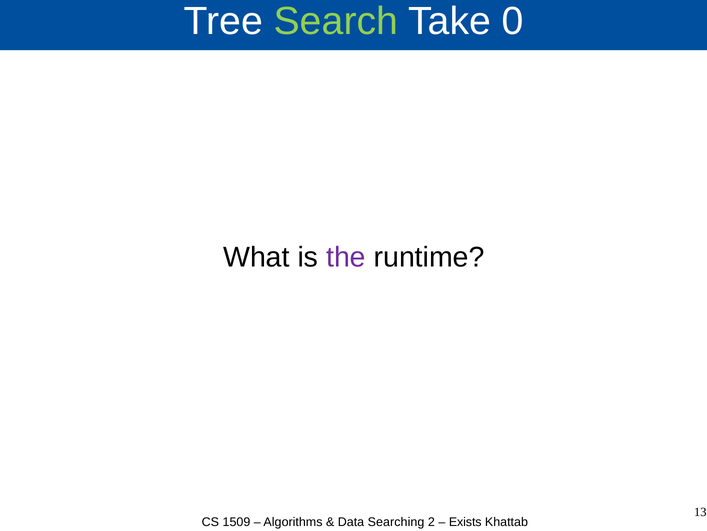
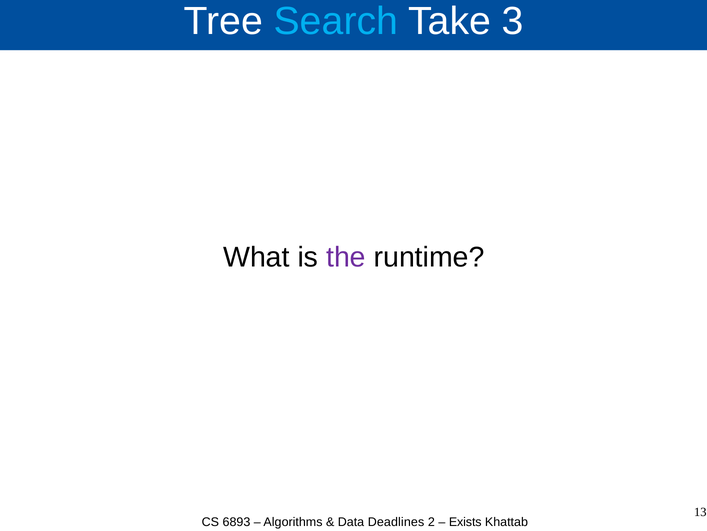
Search colour: light green -> light blue
0: 0 -> 3
1509: 1509 -> 6893
Searching: Searching -> Deadlines
